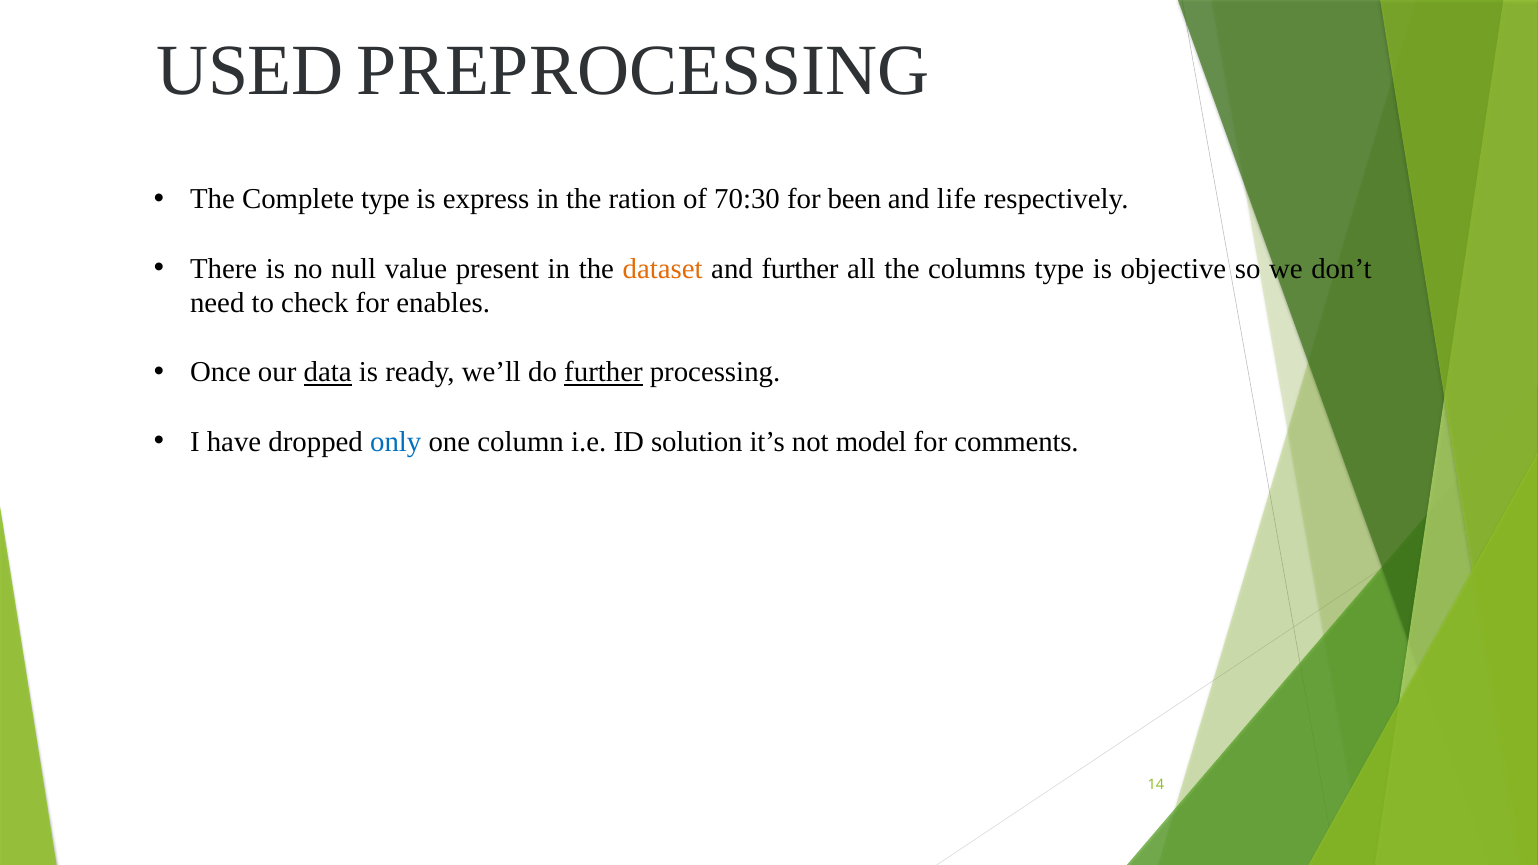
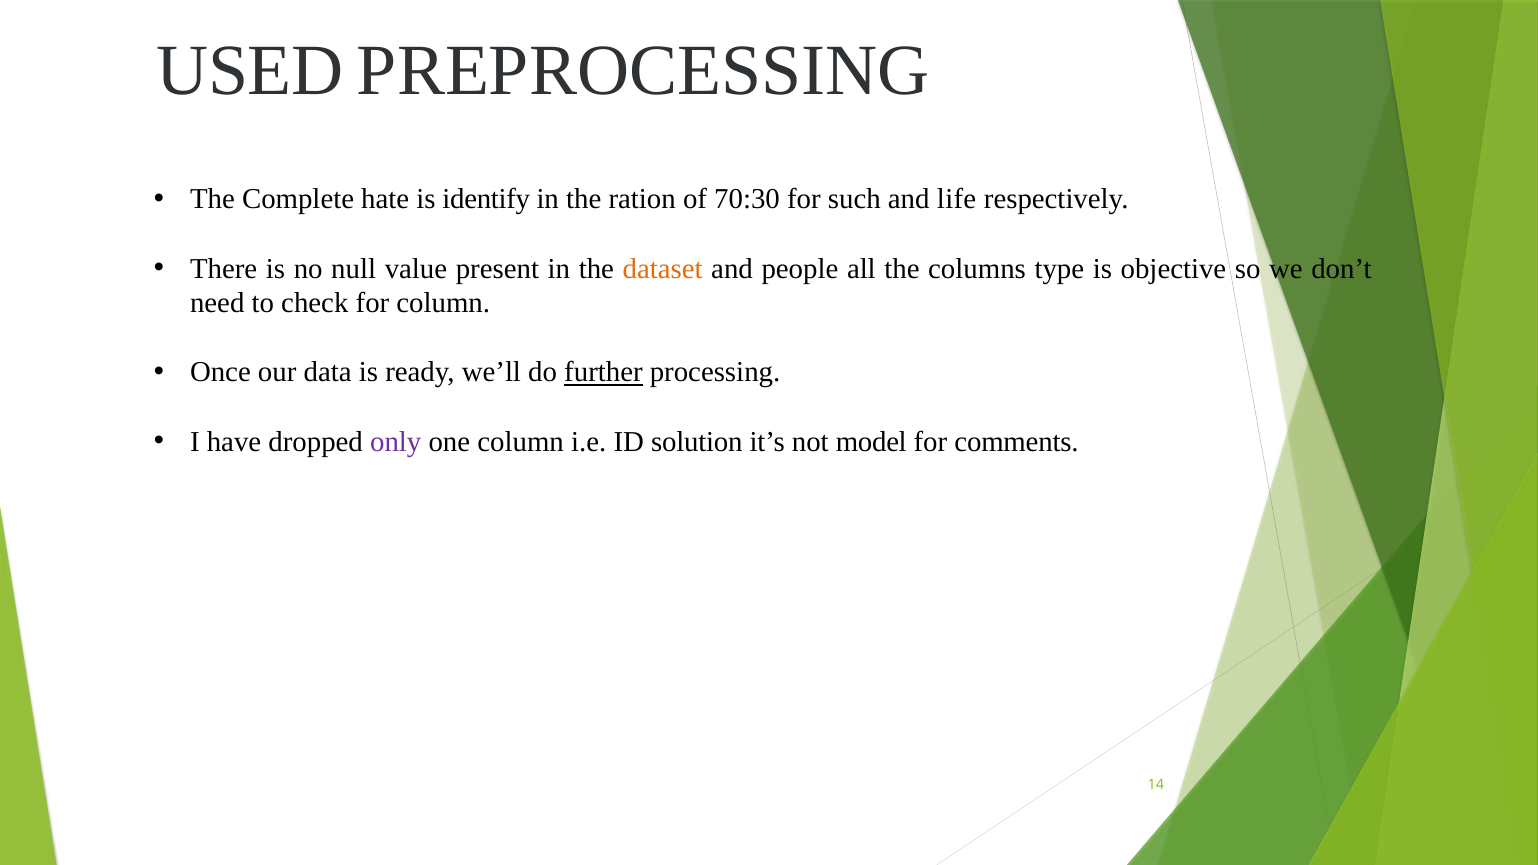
Complete type: type -> hate
express: express -> identify
been: been -> such
and further: further -> people
for enables: enables -> column
data underline: present -> none
only colour: blue -> purple
